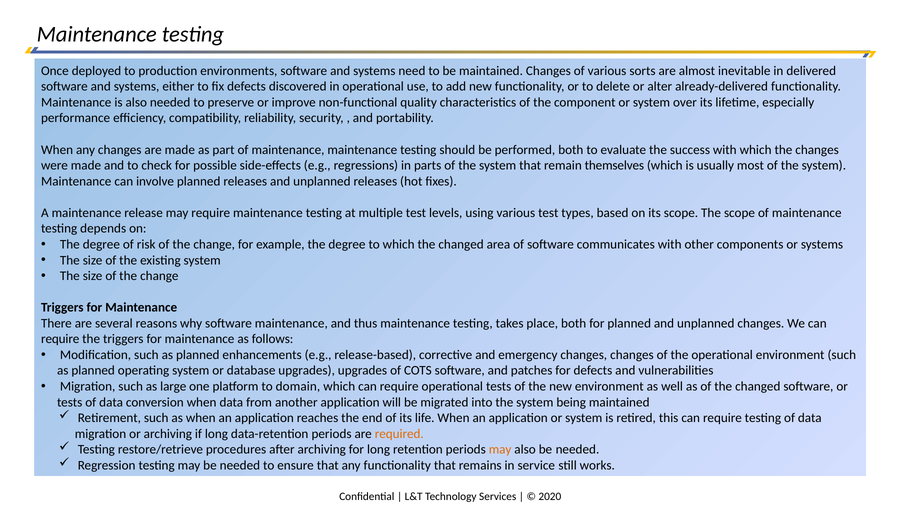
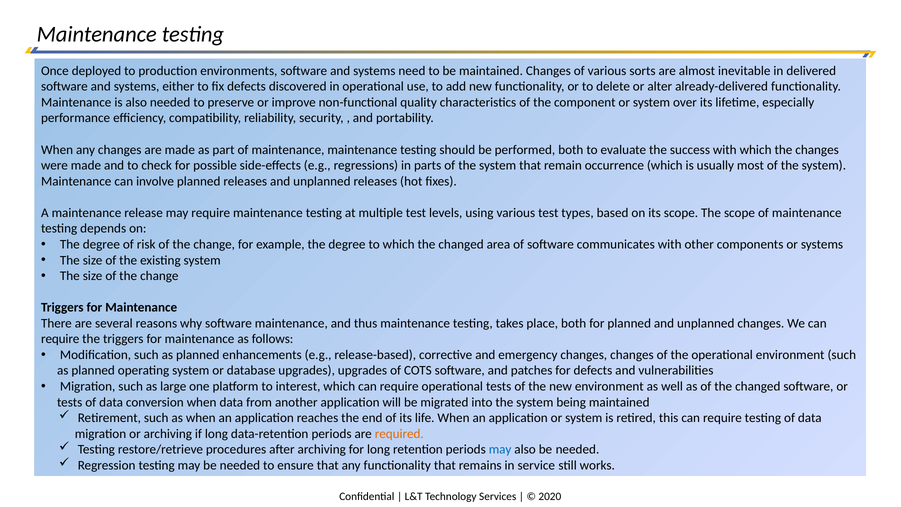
themselves: themselves -> occurrence
domain: domain -> interest
may at (500, 449) colour: orange -> blue
